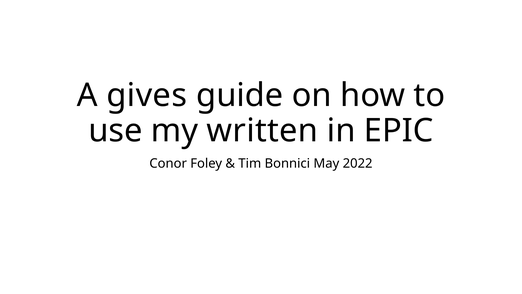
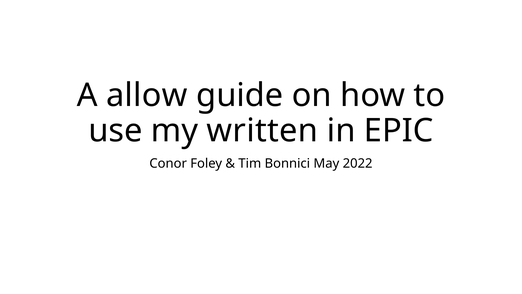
gives: gives -> allow
